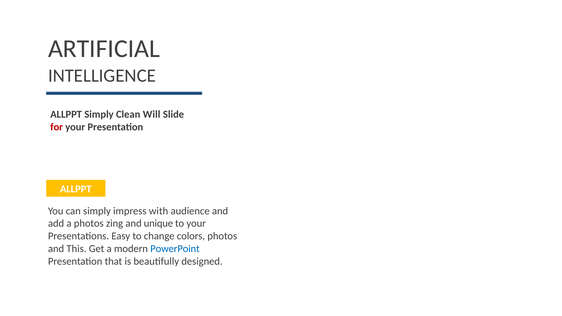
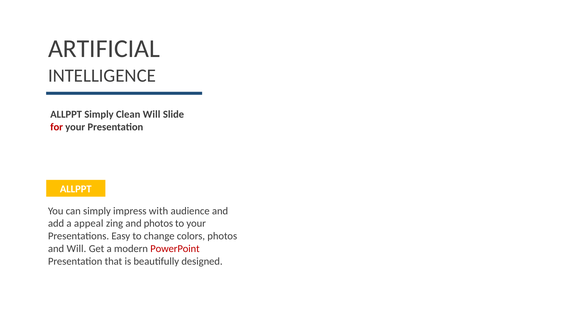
a photos: photos -> appeal
and unique: unique -> photos
and This: This -> Will
PowerPoint colour: blue -> red
